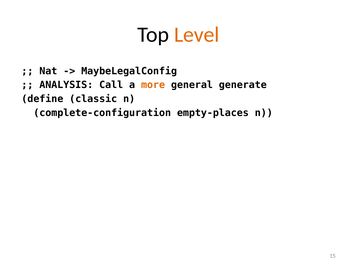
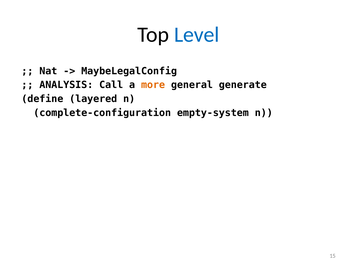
Level colour: orange -> blue
classic: classic -> layered
empty-places: empty-places -> empty-system
